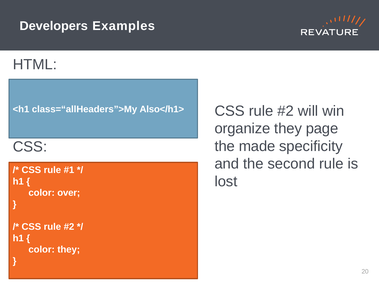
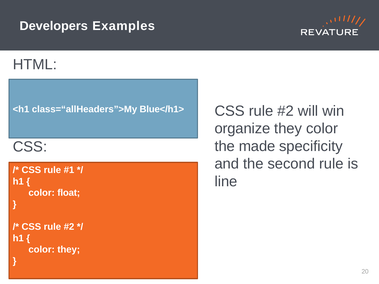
Also</h1>: Also</h1> -> Blue</h1>
they page: page -> color
lost: lost -> line
over: over -> float
